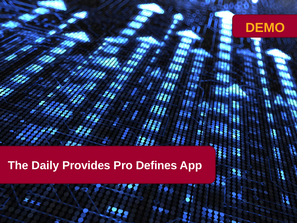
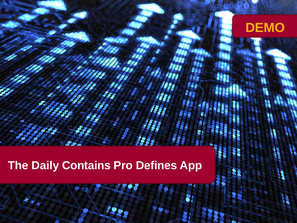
Provides: Provides -> Contains
